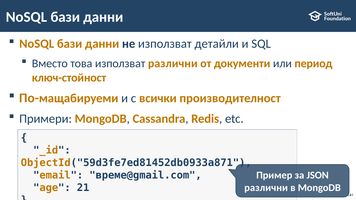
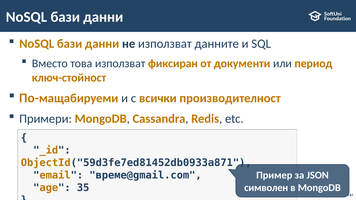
детайли: детайли -> данните
използват различни: различни -> фиксиран
21: 21 -> 35
различни at (266, 188): различни -> символен
